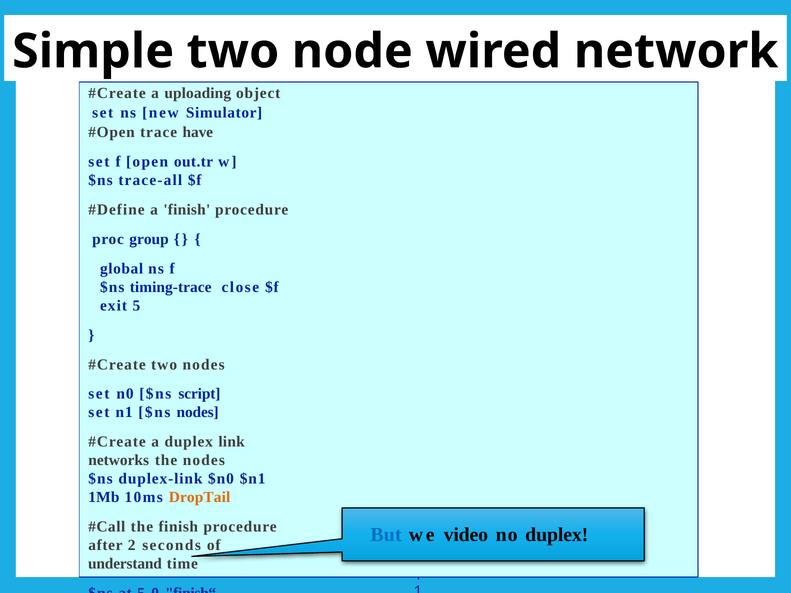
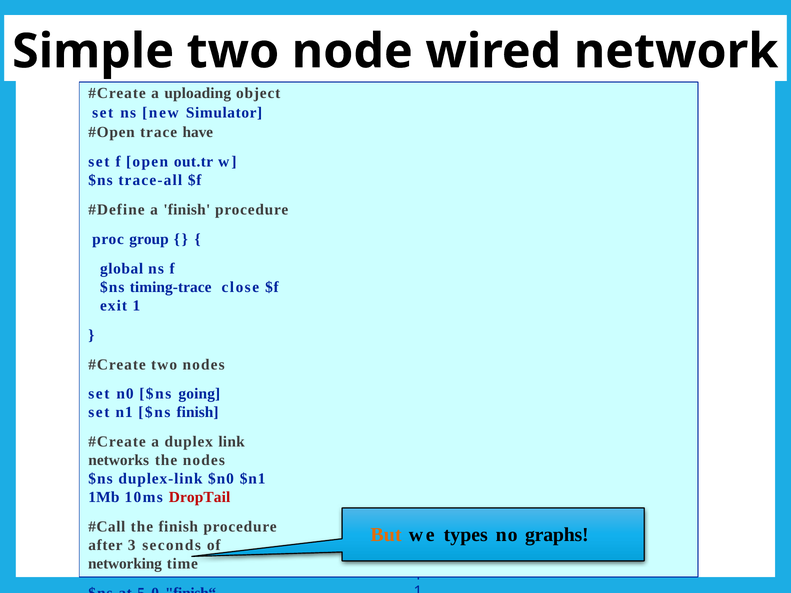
exit 5: 5 -> 1
script: script -> going
$ns nodes: nodes -> finish
DropTail colour: orange -> red
But colour: blue -> orange
video: video -> types
no duplex: duplex -> graphs
2: 2 -> 3
understand: understand -> networking
